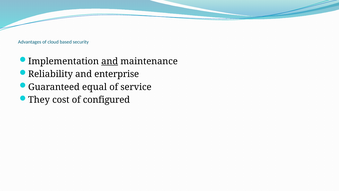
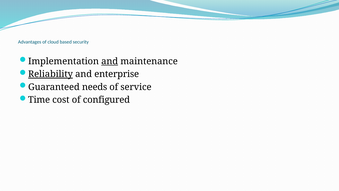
Reliability underline: none -> present
equal: equal -> needs
They: They -> Time
